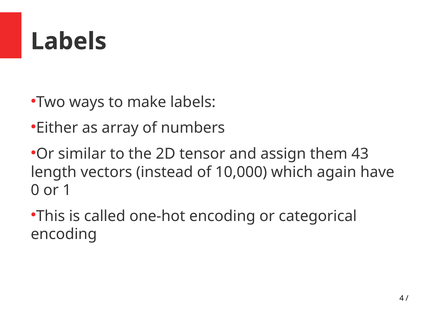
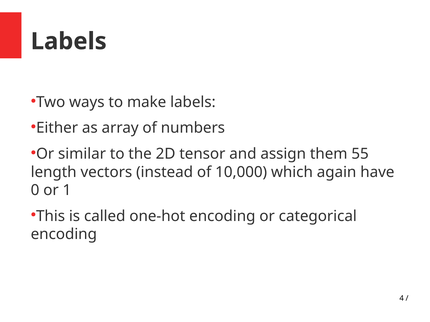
43: 43 -> 55
